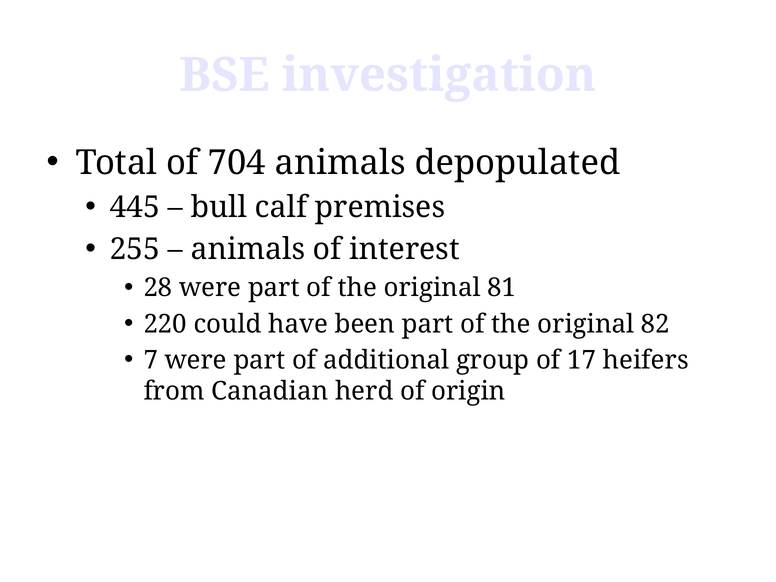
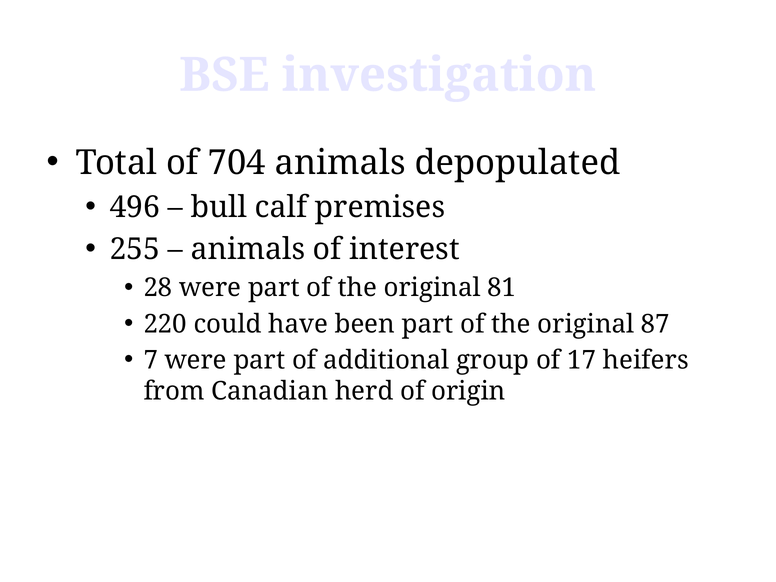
445: 445 -> 496
82: 82 -> 87
